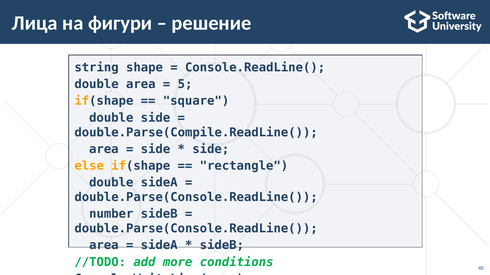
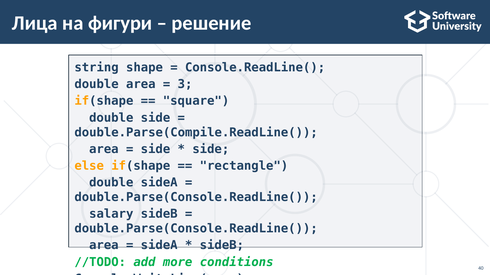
5: 5 -> 3
number: number -> salary
